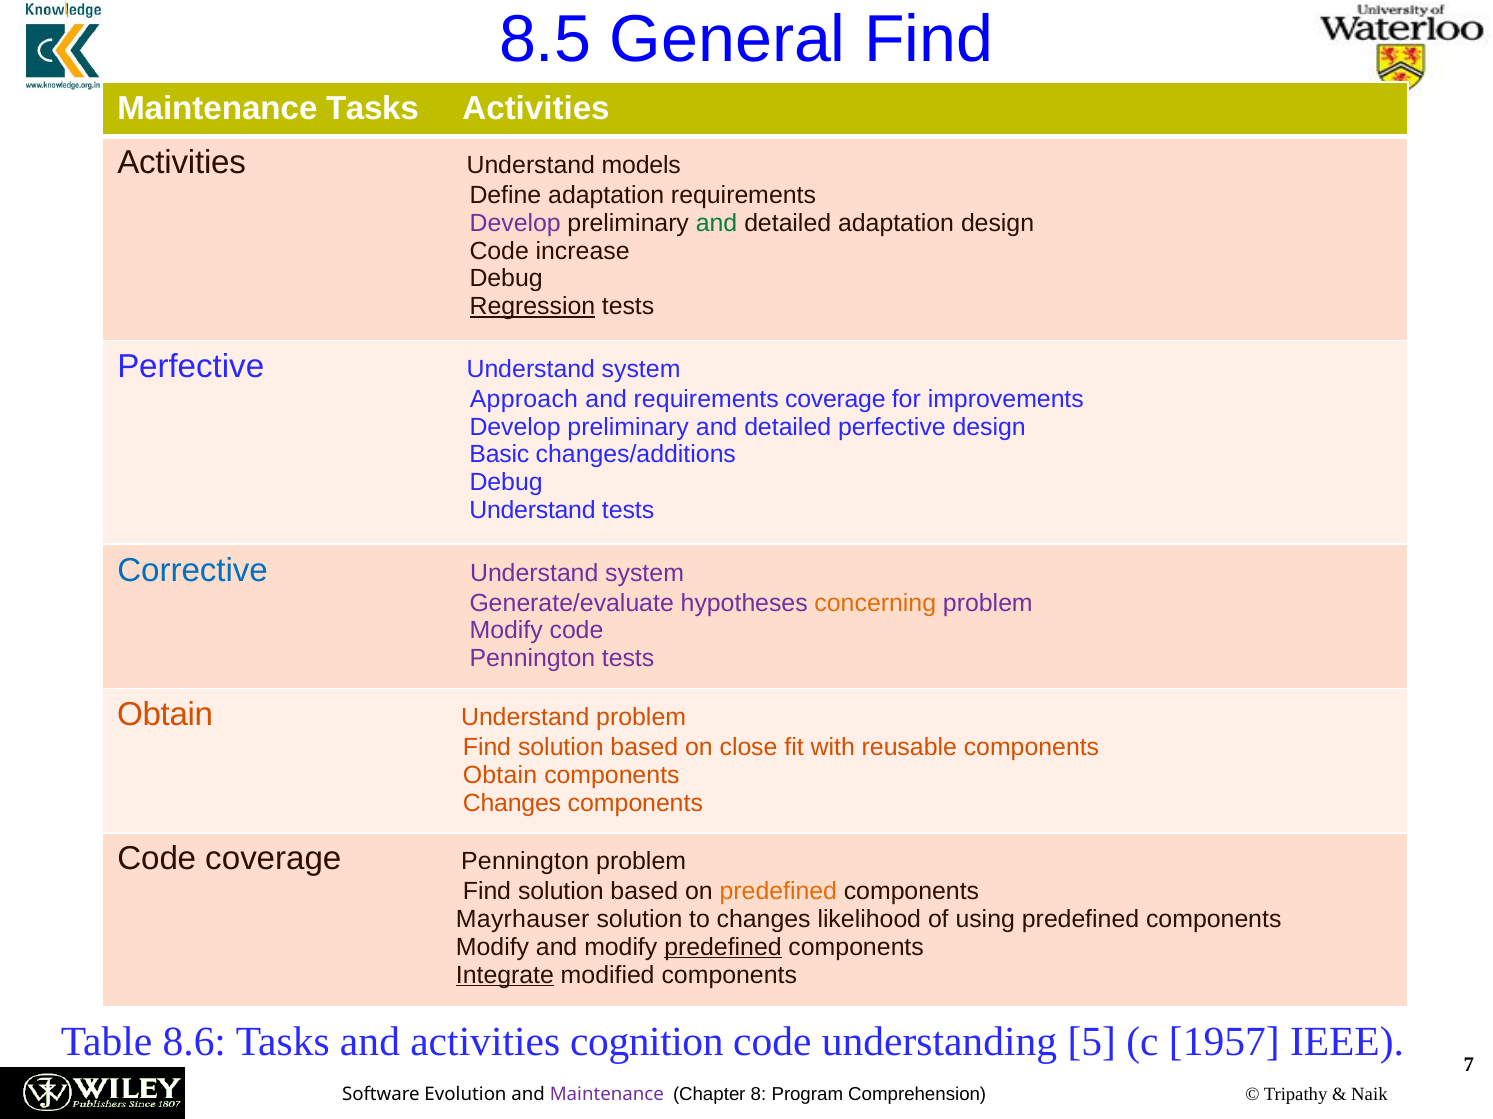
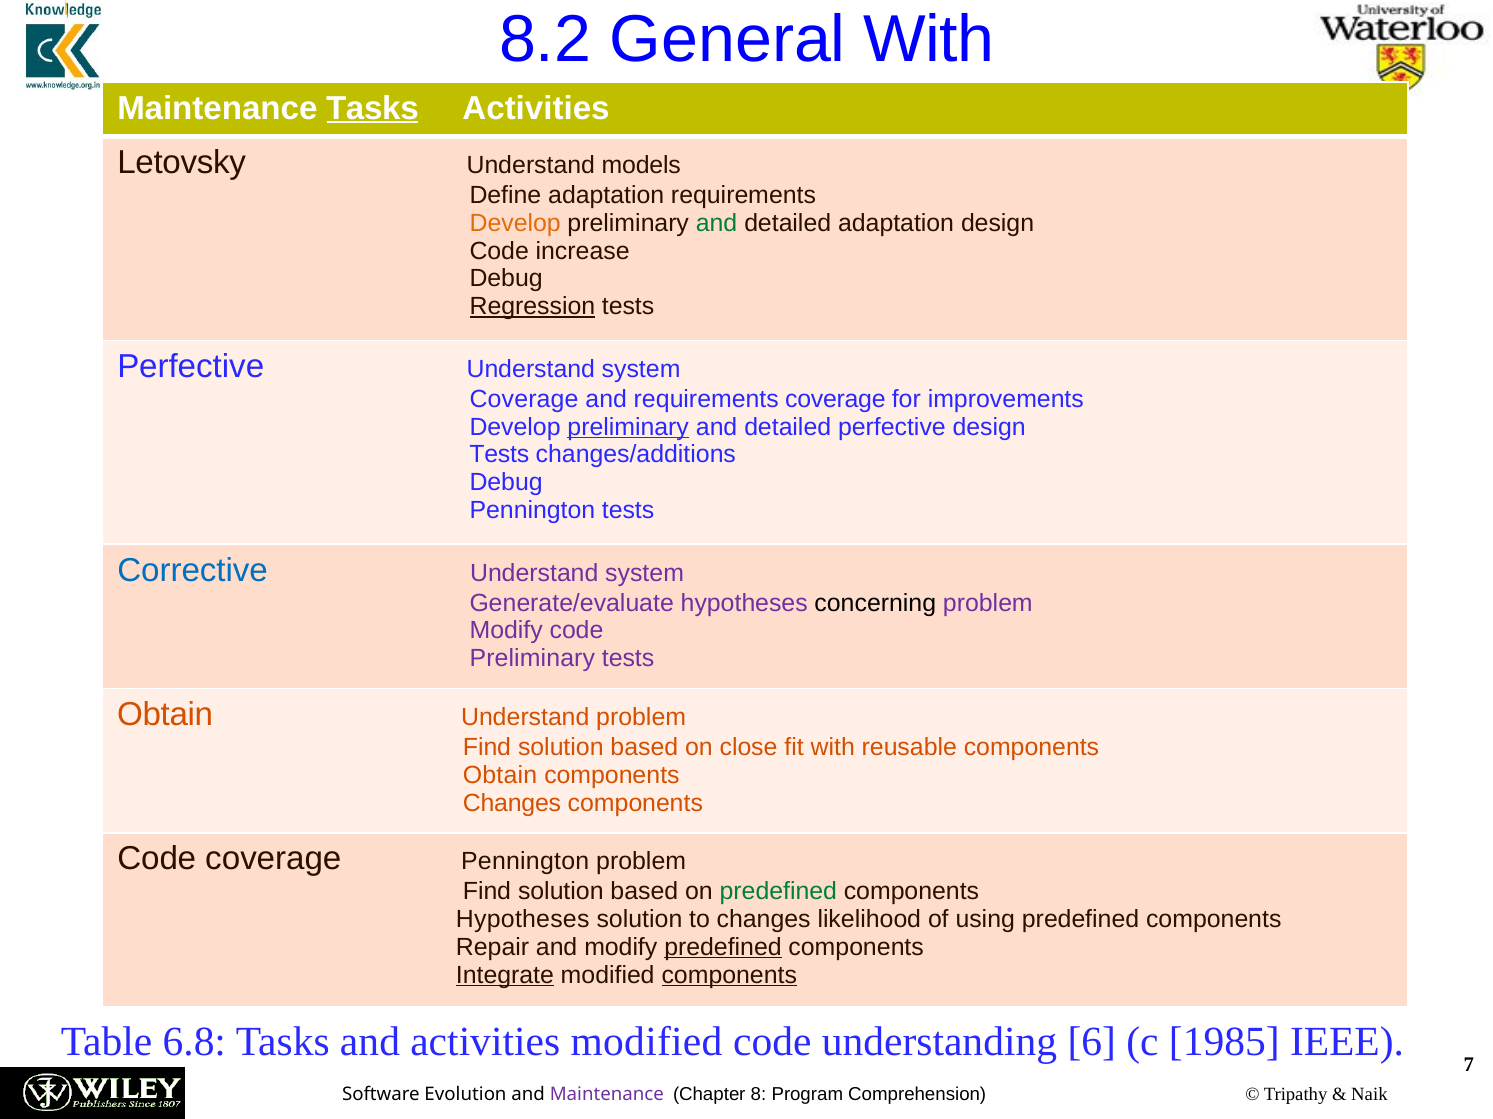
8.5: 8.5 -> 8.2
General Find: Find -> With
Tasks at (372, 108) underline: none -> present
Activities at (182, 163): Activities -> Letovsky
Develop at (515, 223) colour: purple -> orange
Approach at (524, 399): Approach -> Coverage
preliminary at (628, 427) underline: none -> present
Basic at (499, 455): Basic -> Tests
Understand at (533, 511): Understand -> Pennington
concerning colour: orange -> black
Pennington at (532, 659): Pennington -> Preliminary
predefined at (778, 892) colour: orange -> green
Mayrhauser at (523, 920): Mayrhauser -> Hypotheses
Modify at (493, 948): Modify -> Repair
components at (729, 976) underline: none -> present
8.6: 8.6 -> 6.8
activities cognition: cognition -> modified
5: 5 -> 6
1957: 1957 -> 1985
